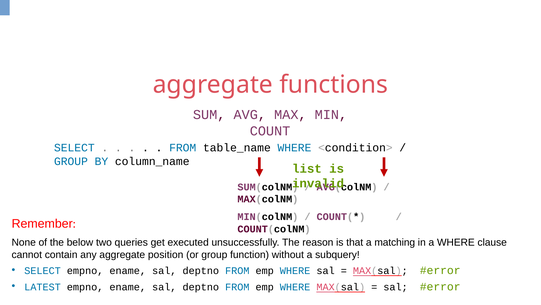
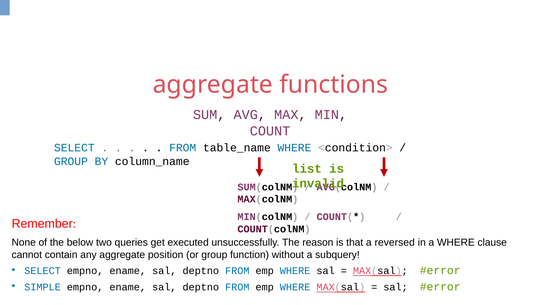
matching: matching -> reversed
LATEST: LATEST -> SIMPLE
